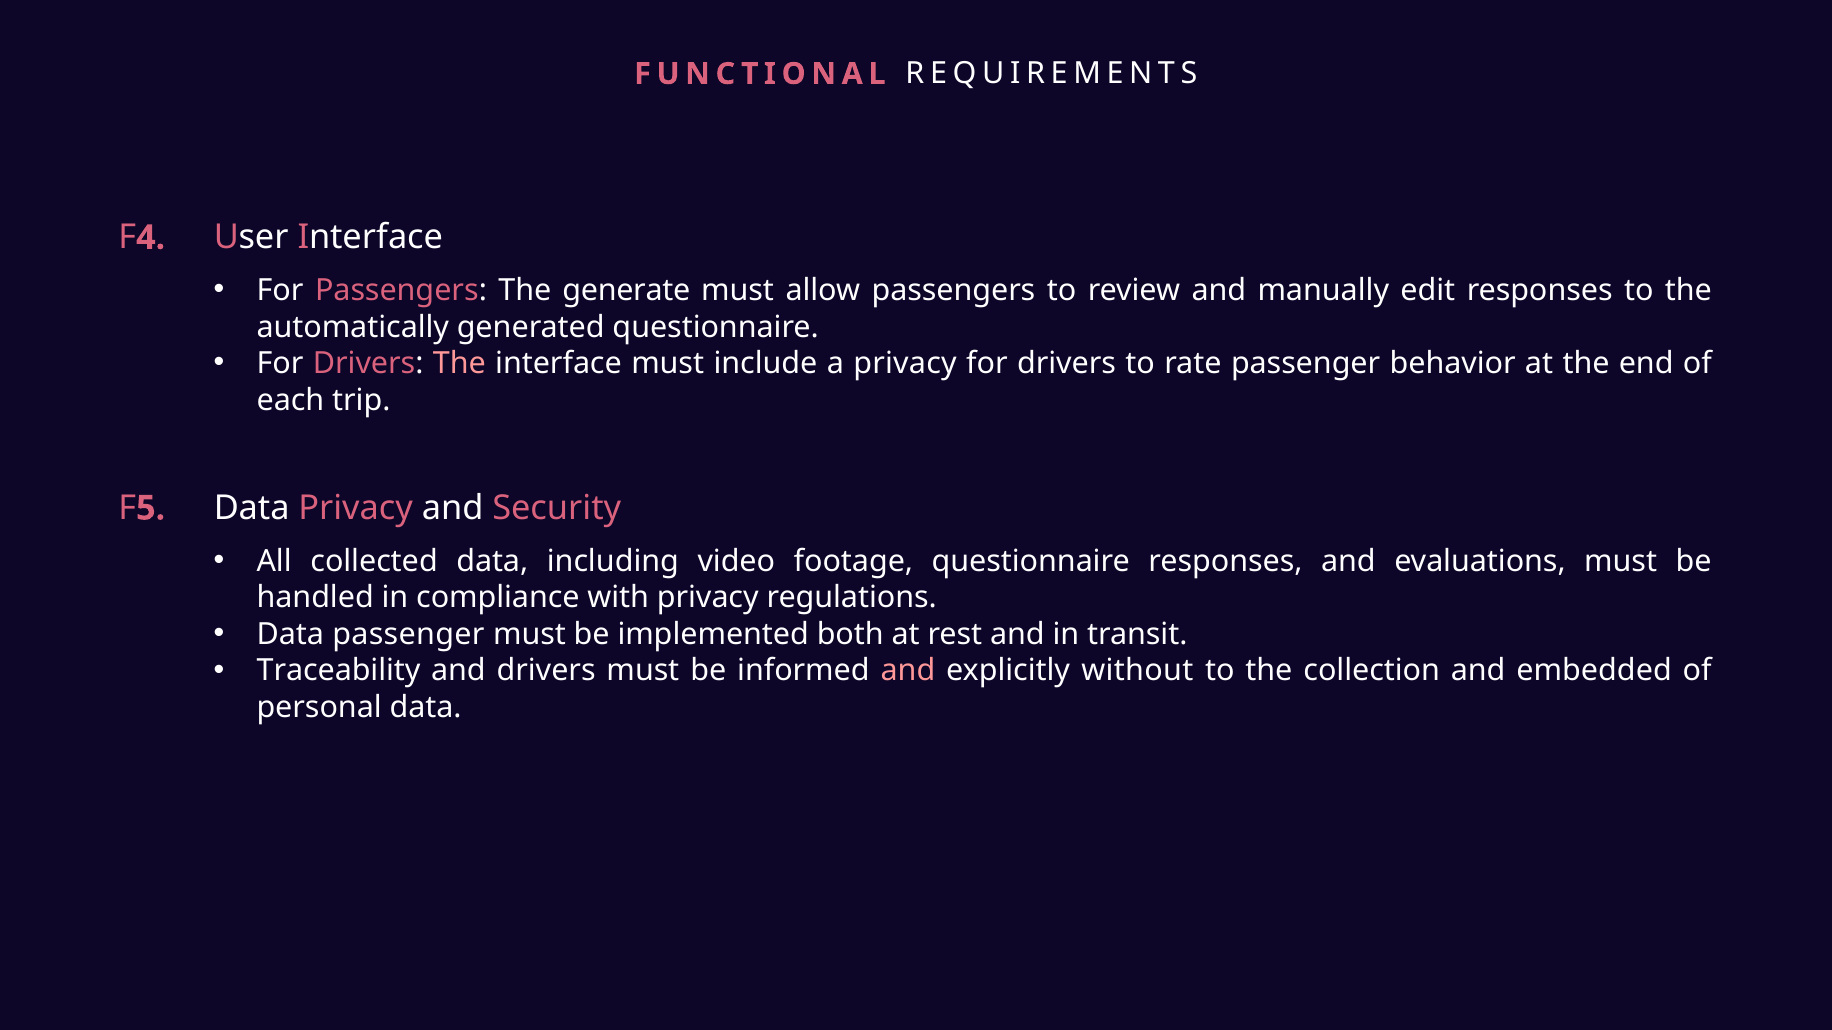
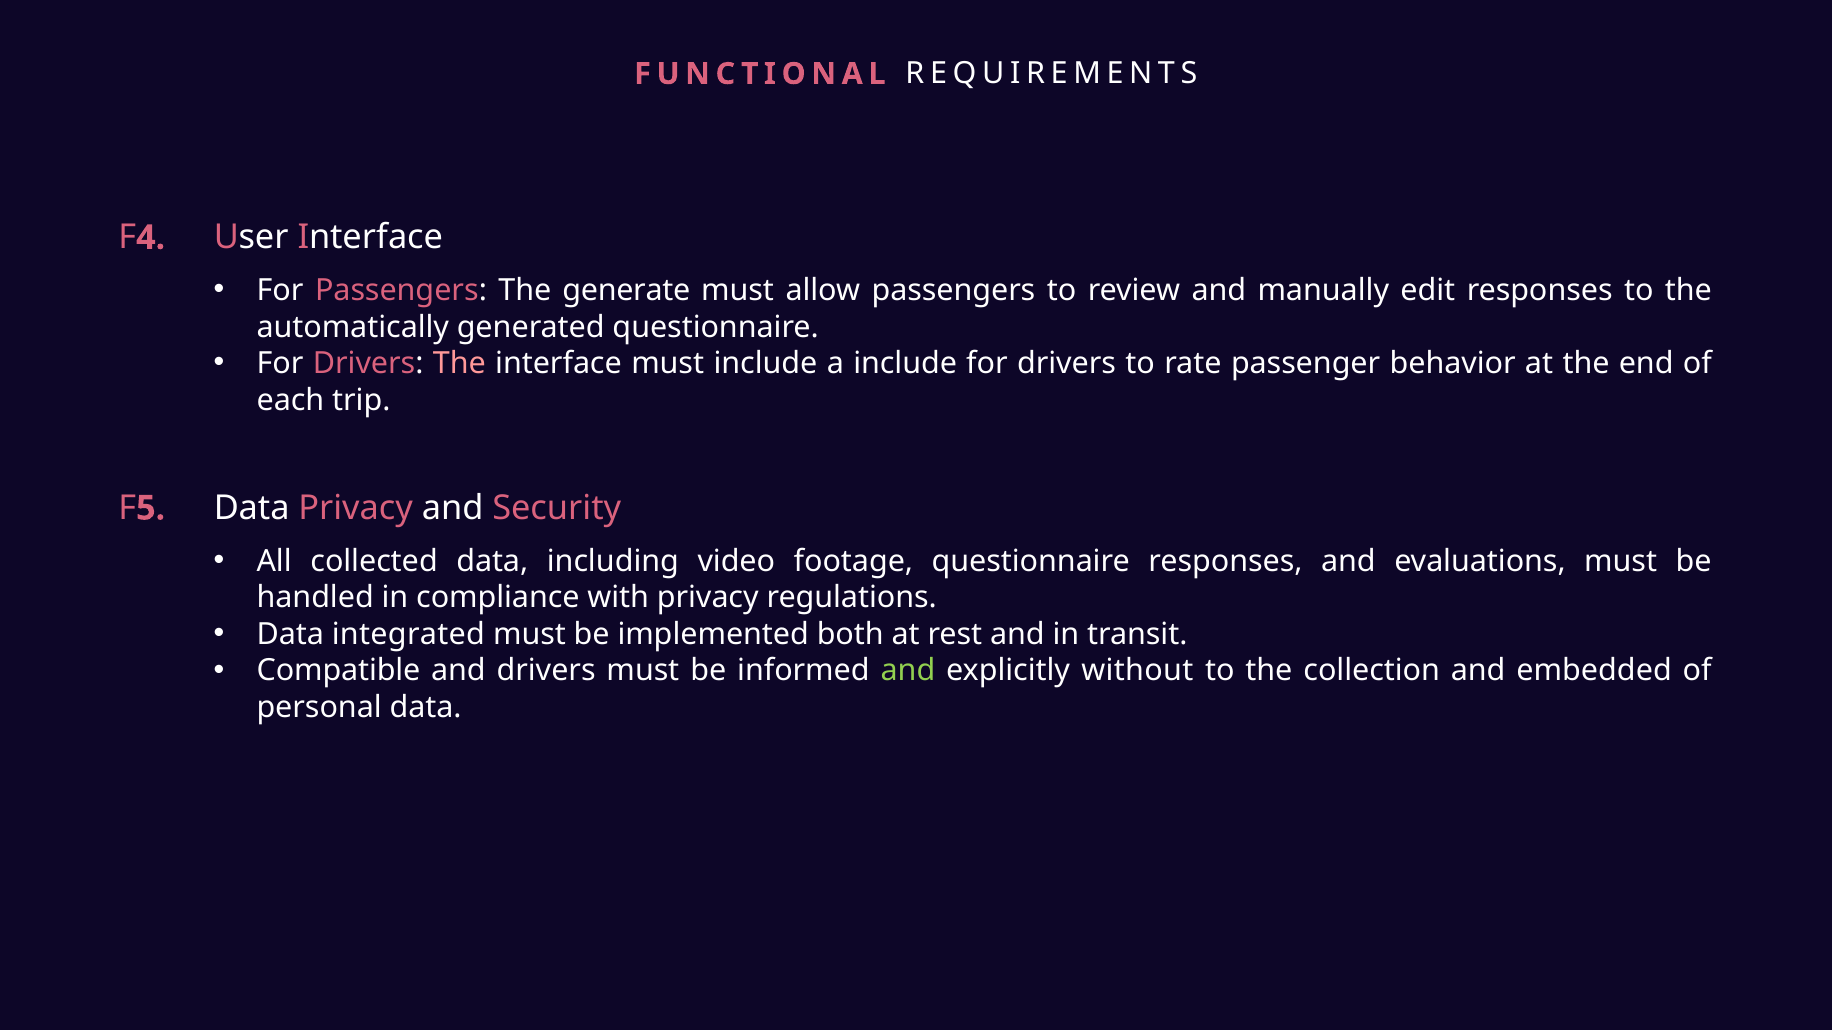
a privacy: privacy -> include
Data passenger: passenger -> integrated
Traceability: Traceability -> Compatible
and at (908, 671) colour: pink -> light green
